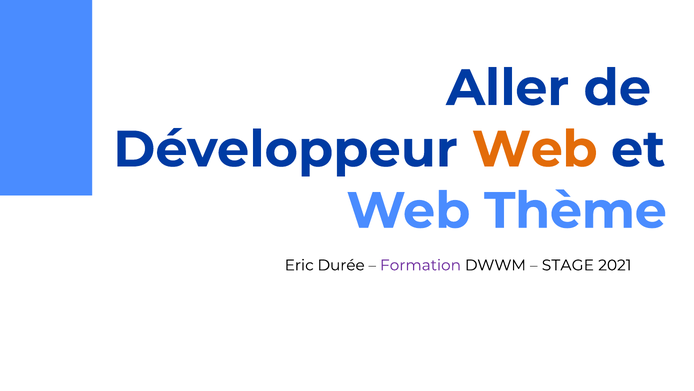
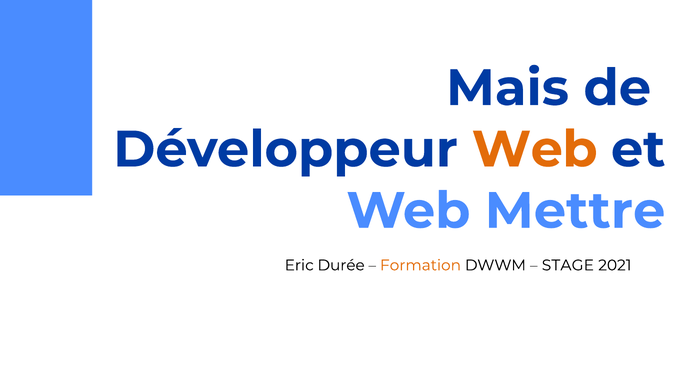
Aller: Aller -> Mais
Thème: Thème -> Mettre
Formation colour: purple -> orange
